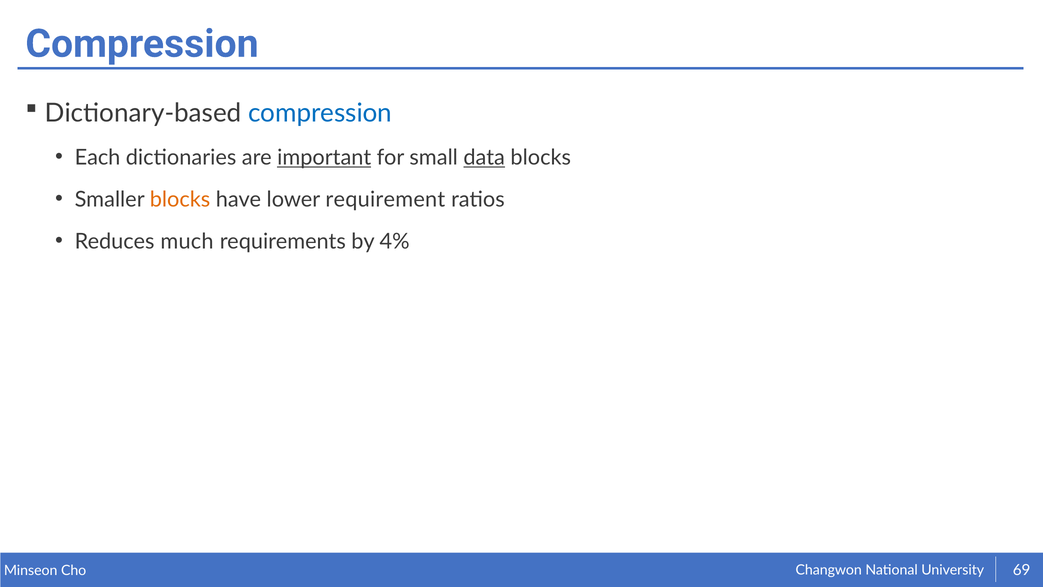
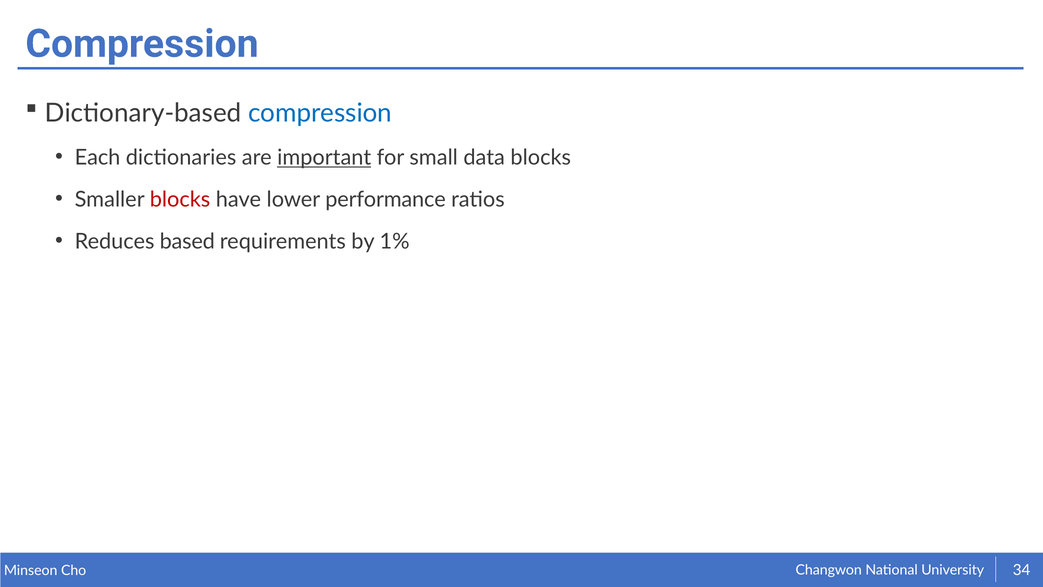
data underline: present -> none
blocks at (180, 199) colour: orange -> red
requirement: requirement -> performance
much: much -> based
4%: 4% -> 1%
69: 69 -> 34
